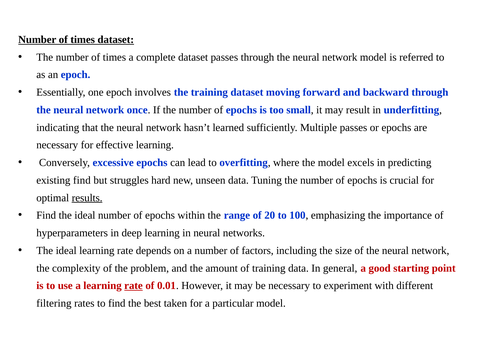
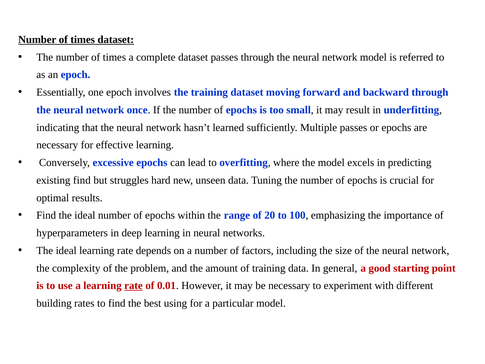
results underline: present -> none
filtering: filtering -> building
taken: taken -> using
